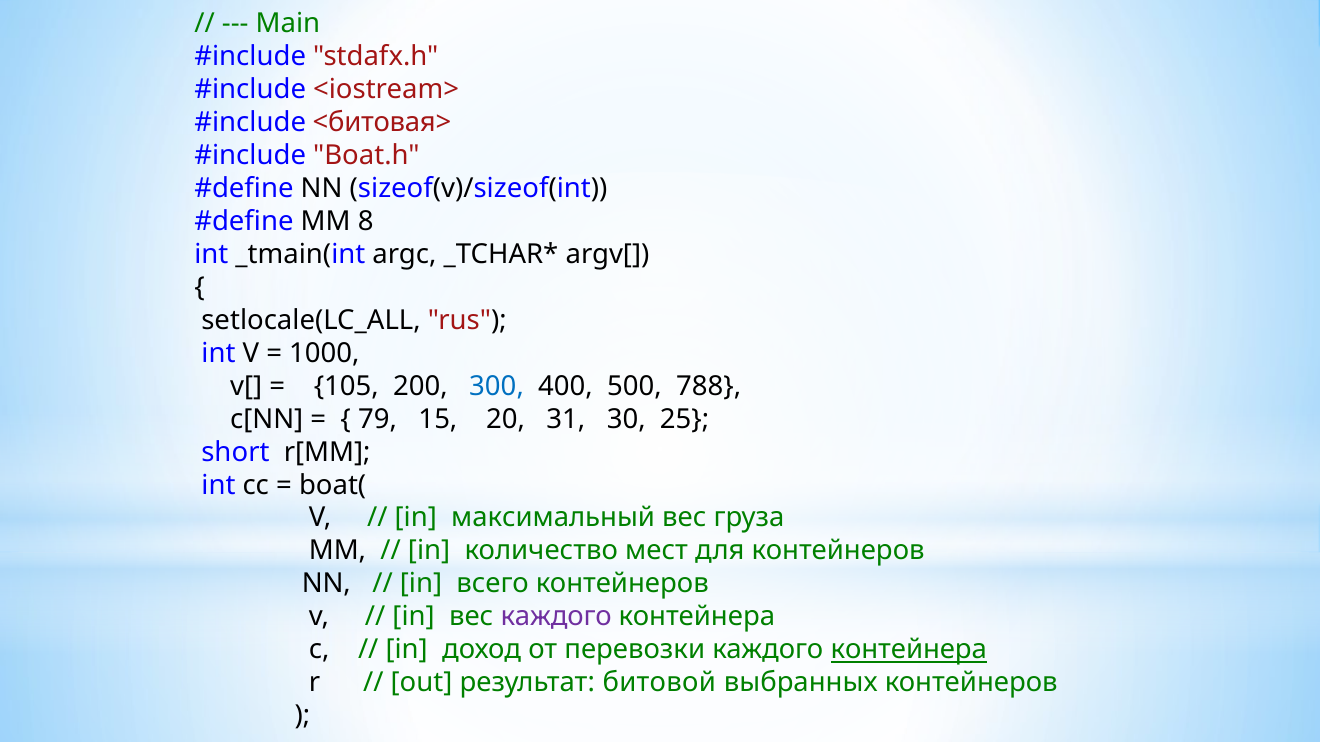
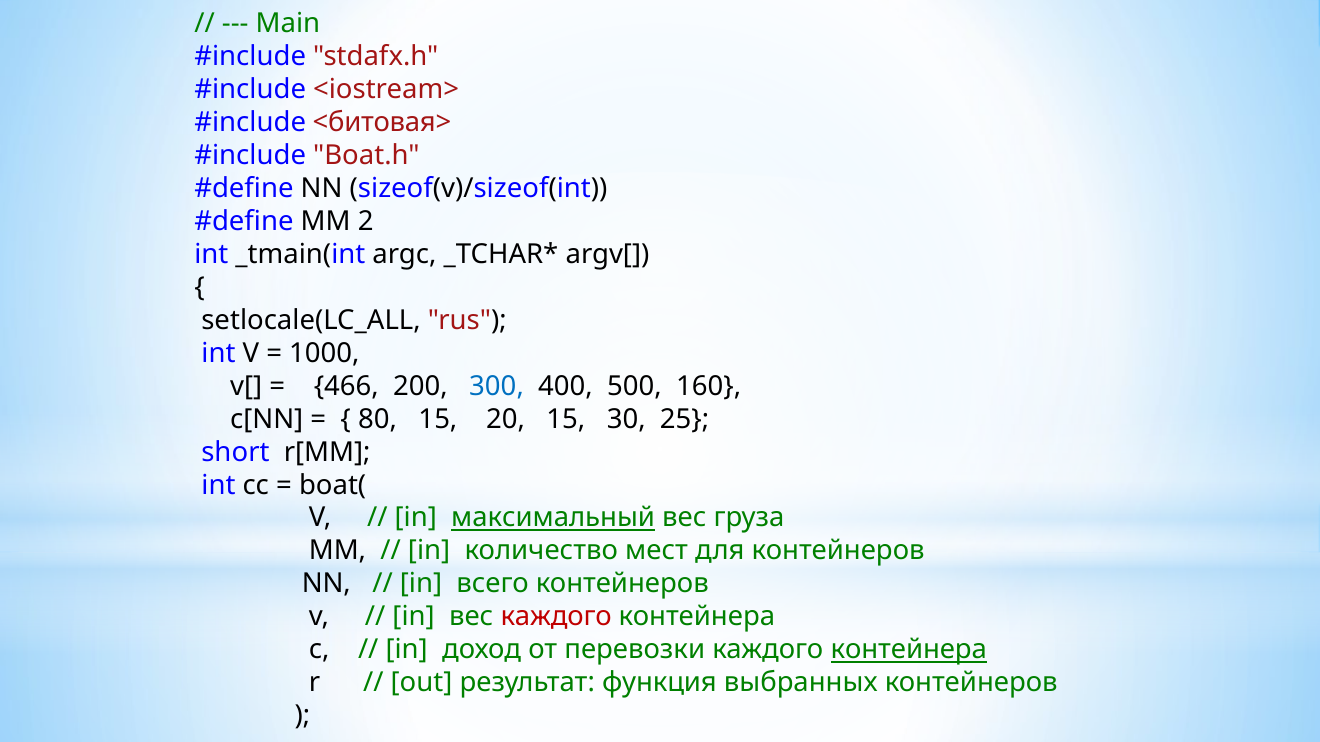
8: 8 -> 2
105: 105 -> 466
788: 788 -> 160
79: 79 -> 80
20 31: 31 -> 15
максимальный underline: none -> present
каждого at (556, 617) colour: purple -> red
битовой: битовой -> функция
